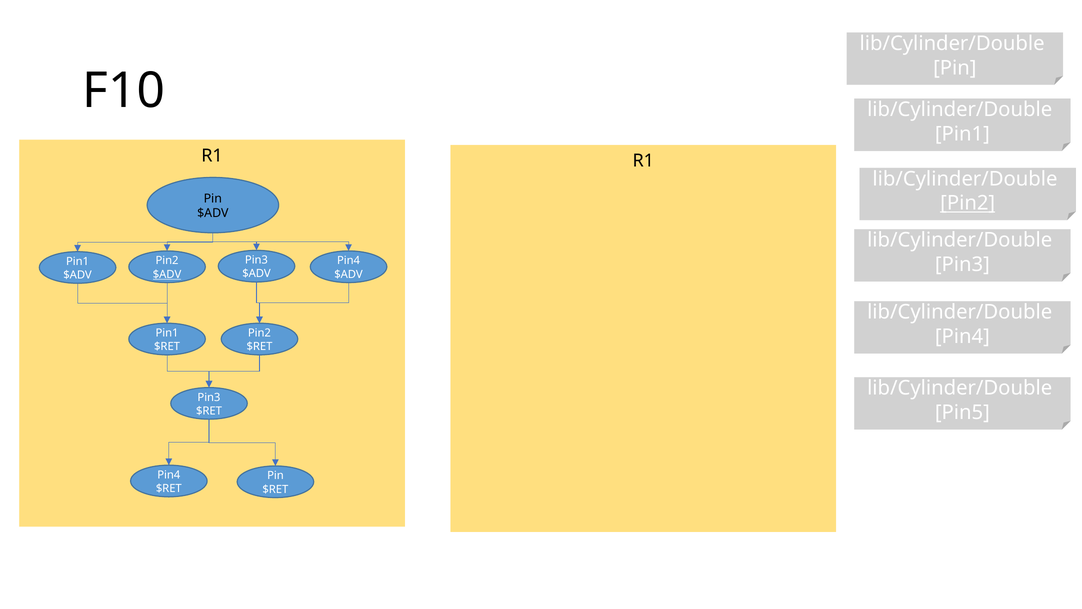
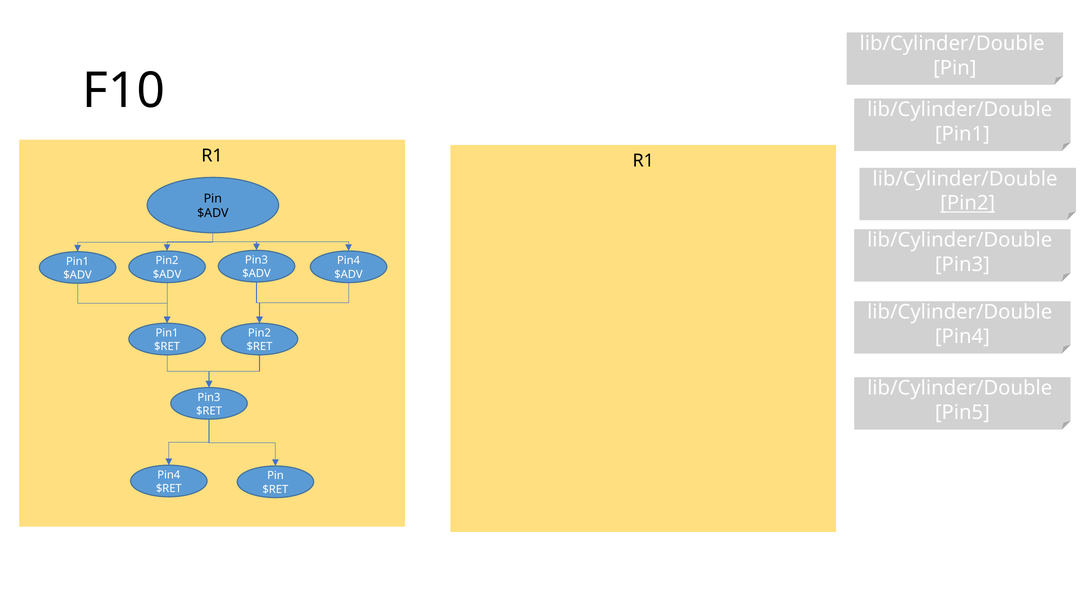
$ADV at (167, 274) underline: present -> none
